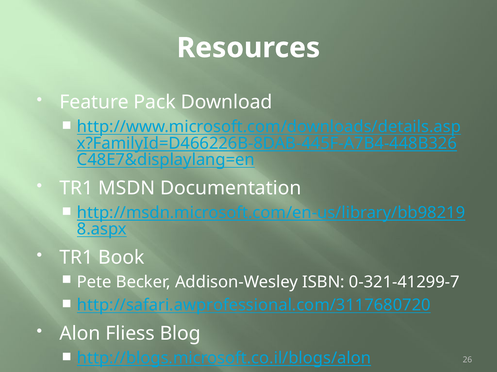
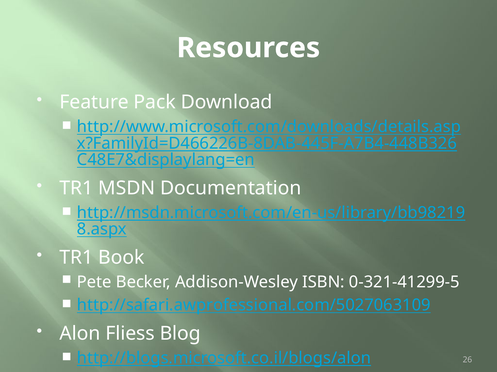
0-321-41299-7: 0-321-41299-7 -> 0-321-41299-5
http://safari.awprofessional.com/3117680720: http://safari.awprofessional.com/3117680720 -> http://safari.awprofessional.com/5027063109
